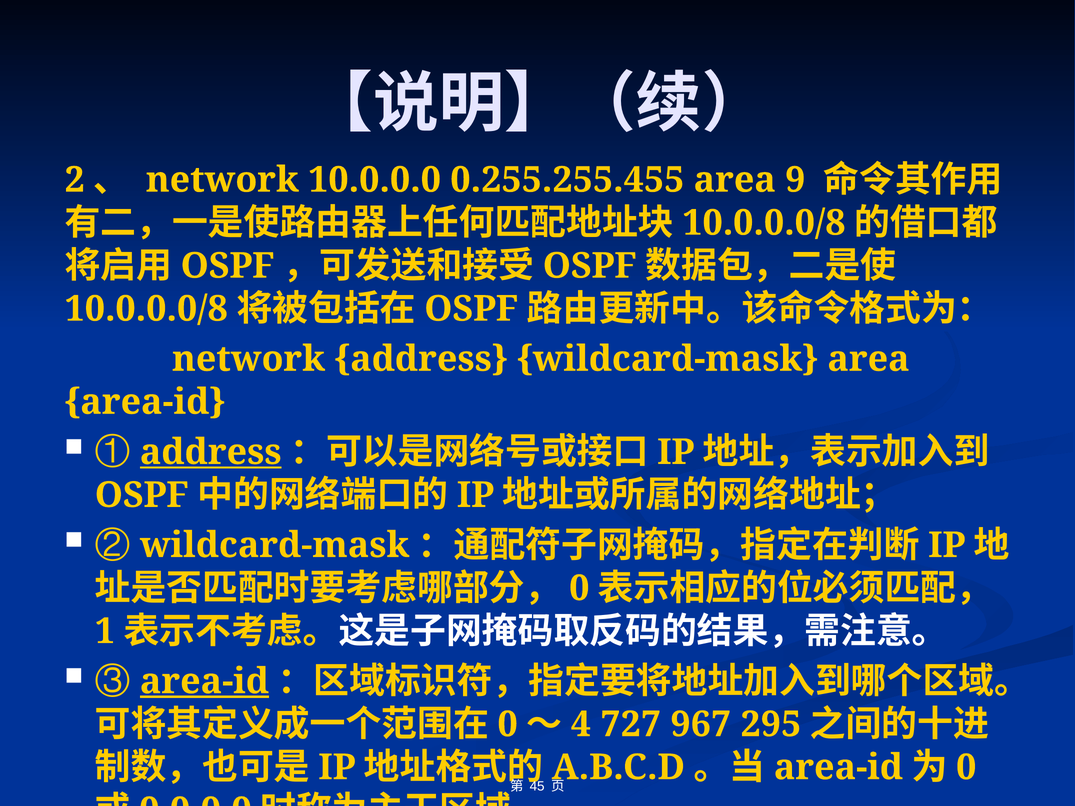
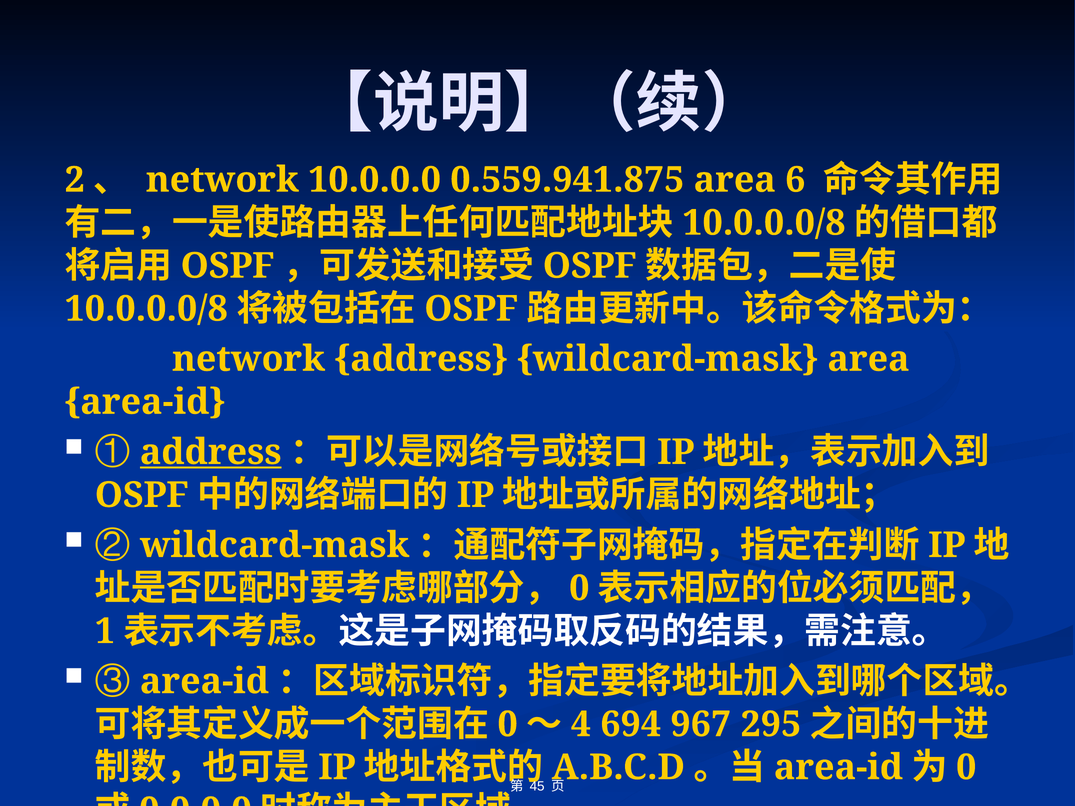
0.255.255.455: 0.255.255.455 -> 0.559.941.875
9: 9 -> 6
area-id at (204, 682) underline: present -> none
727: 727 -> 694
